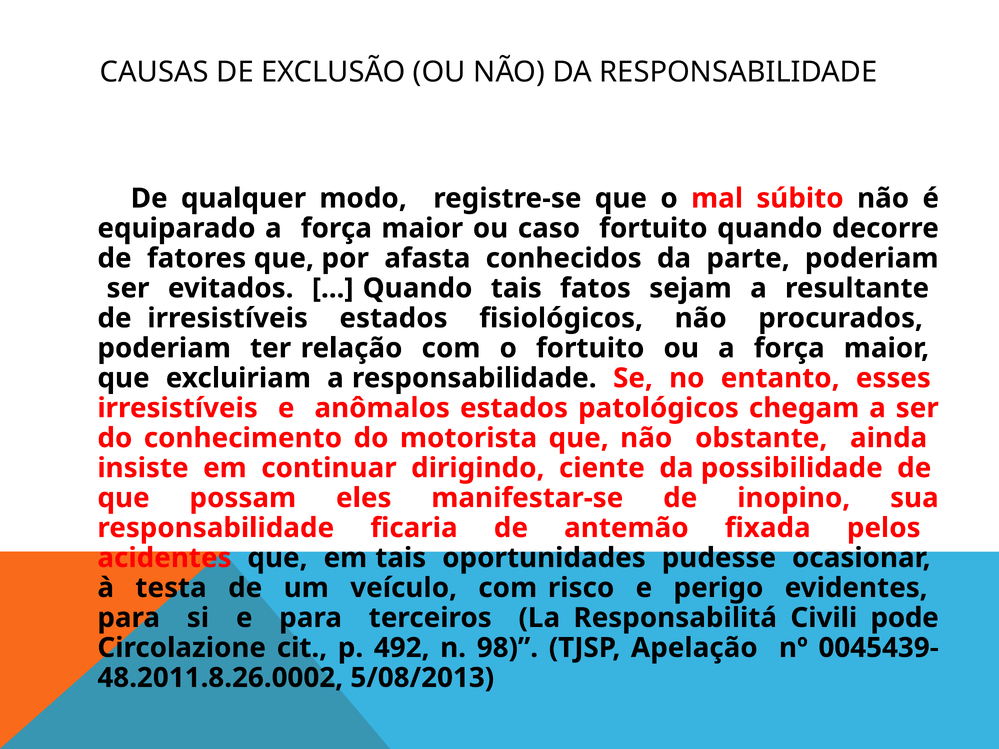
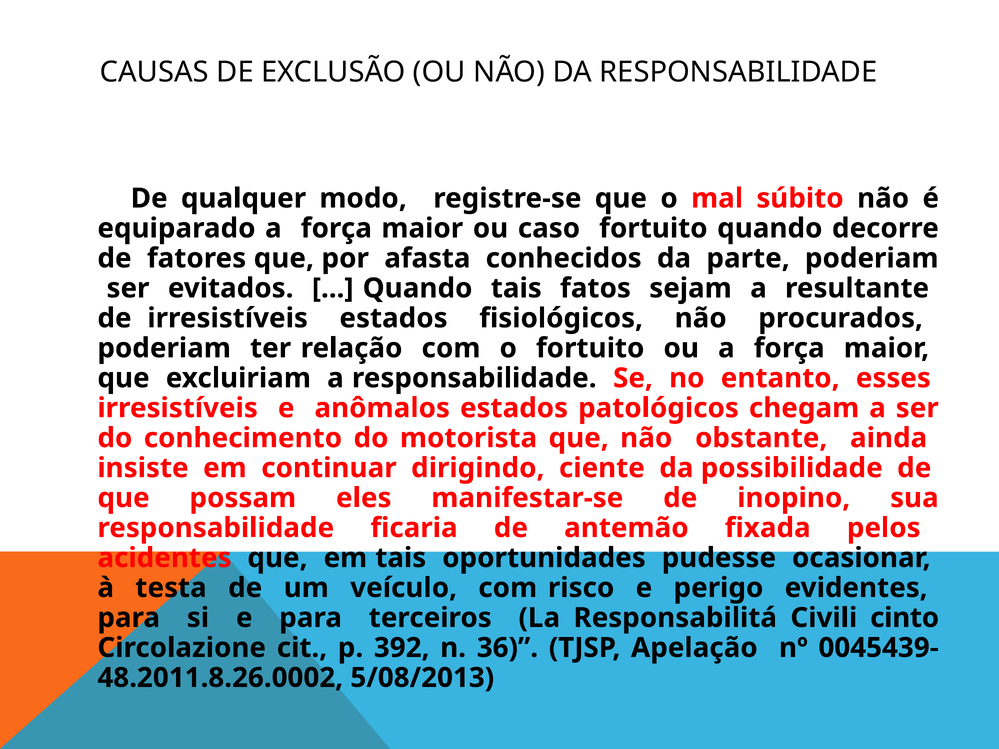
pode: pode -> cinto
492: 492 -> 392
98: 98 -> 36
